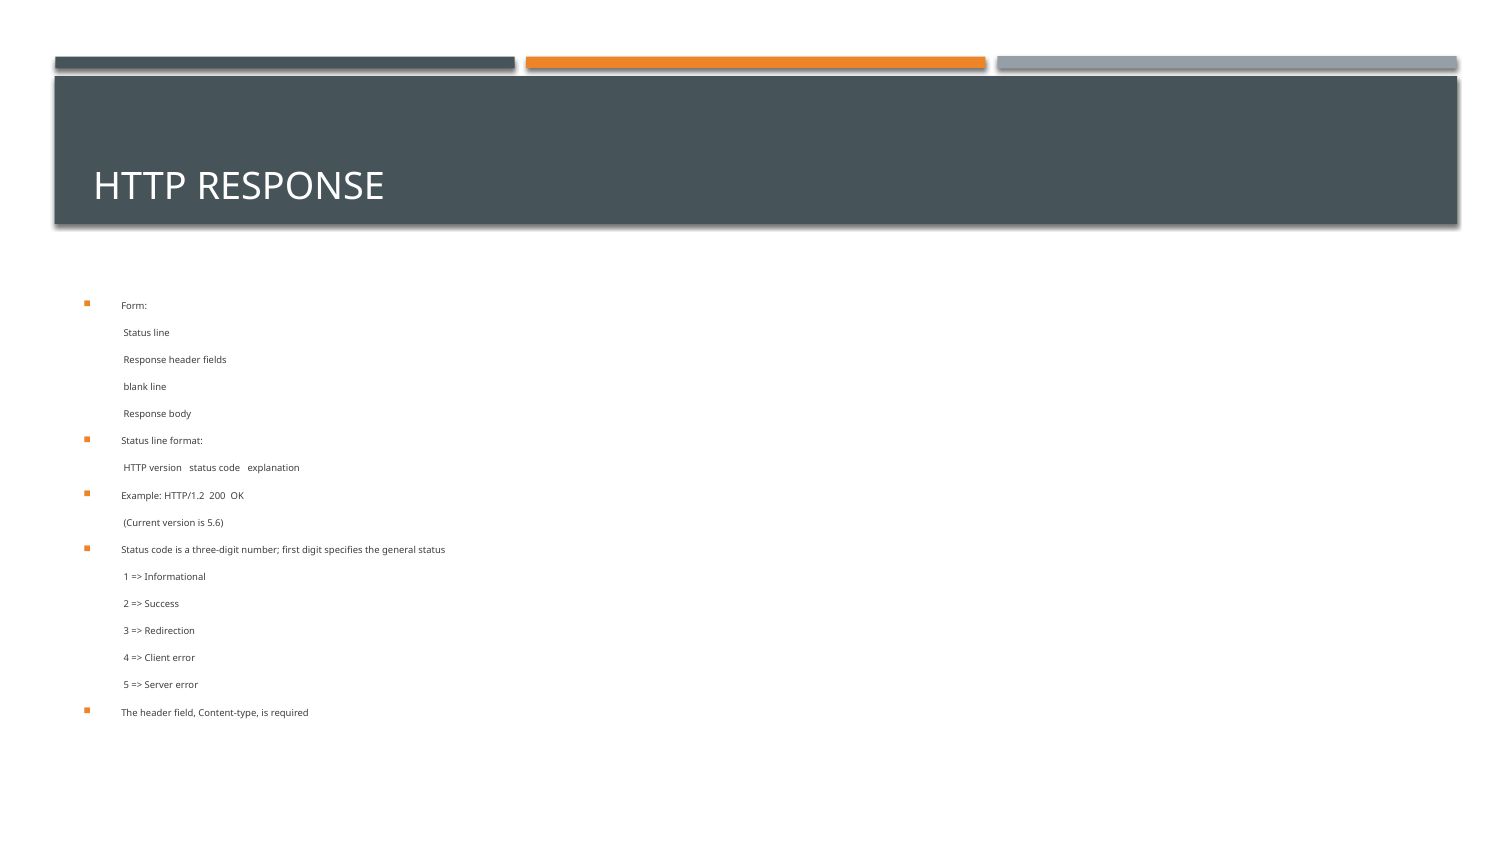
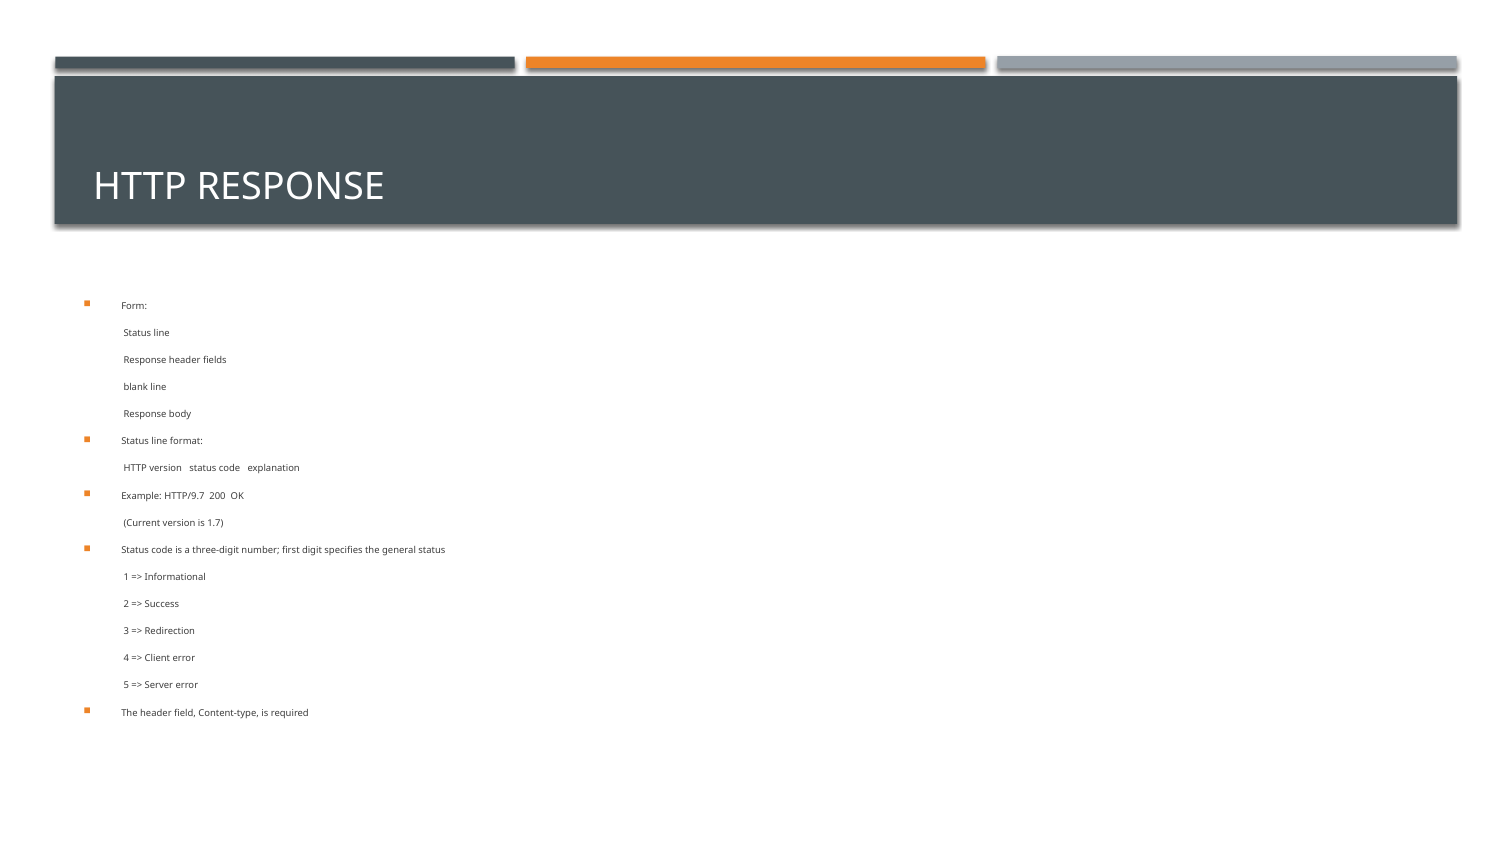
HTTP/1.2: HTTP/1.2 -> HTTP/9.7
5.6: 5.6 -> 1.7
